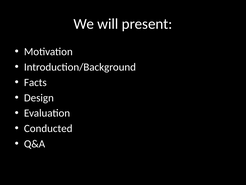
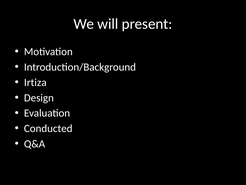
Facts: Facts -> Irtiza
